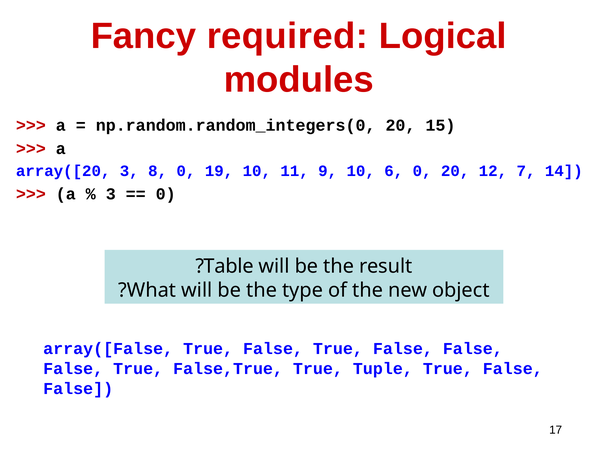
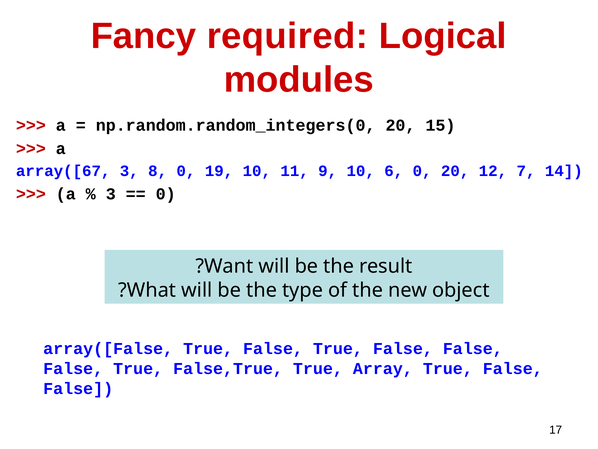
array([20: array([20 -> array([67
Table: Table -> Want
Tuple: Tuple -> Array
